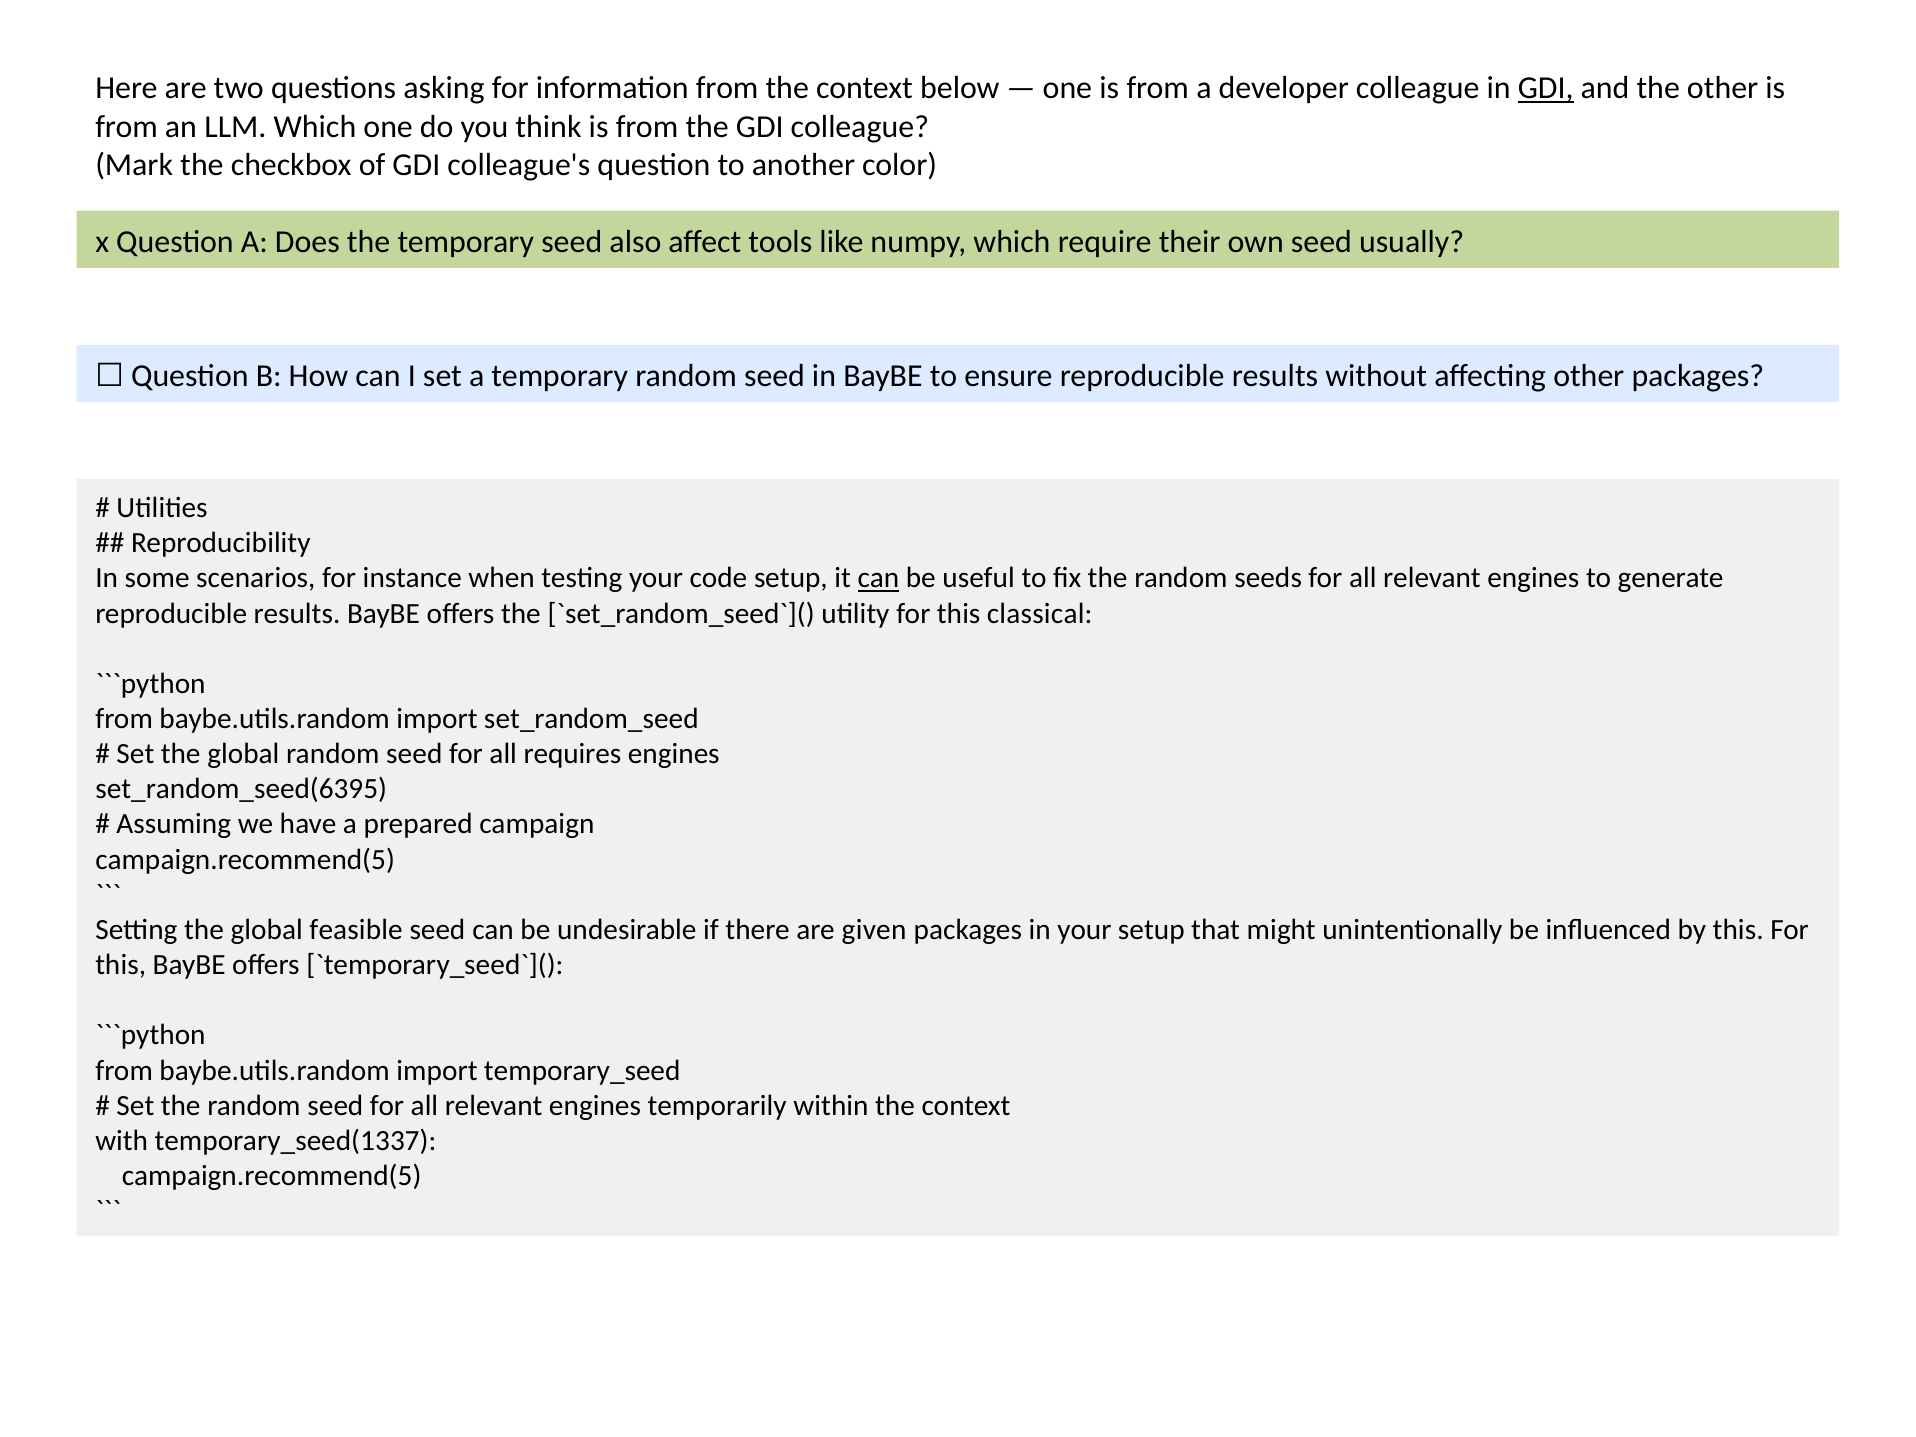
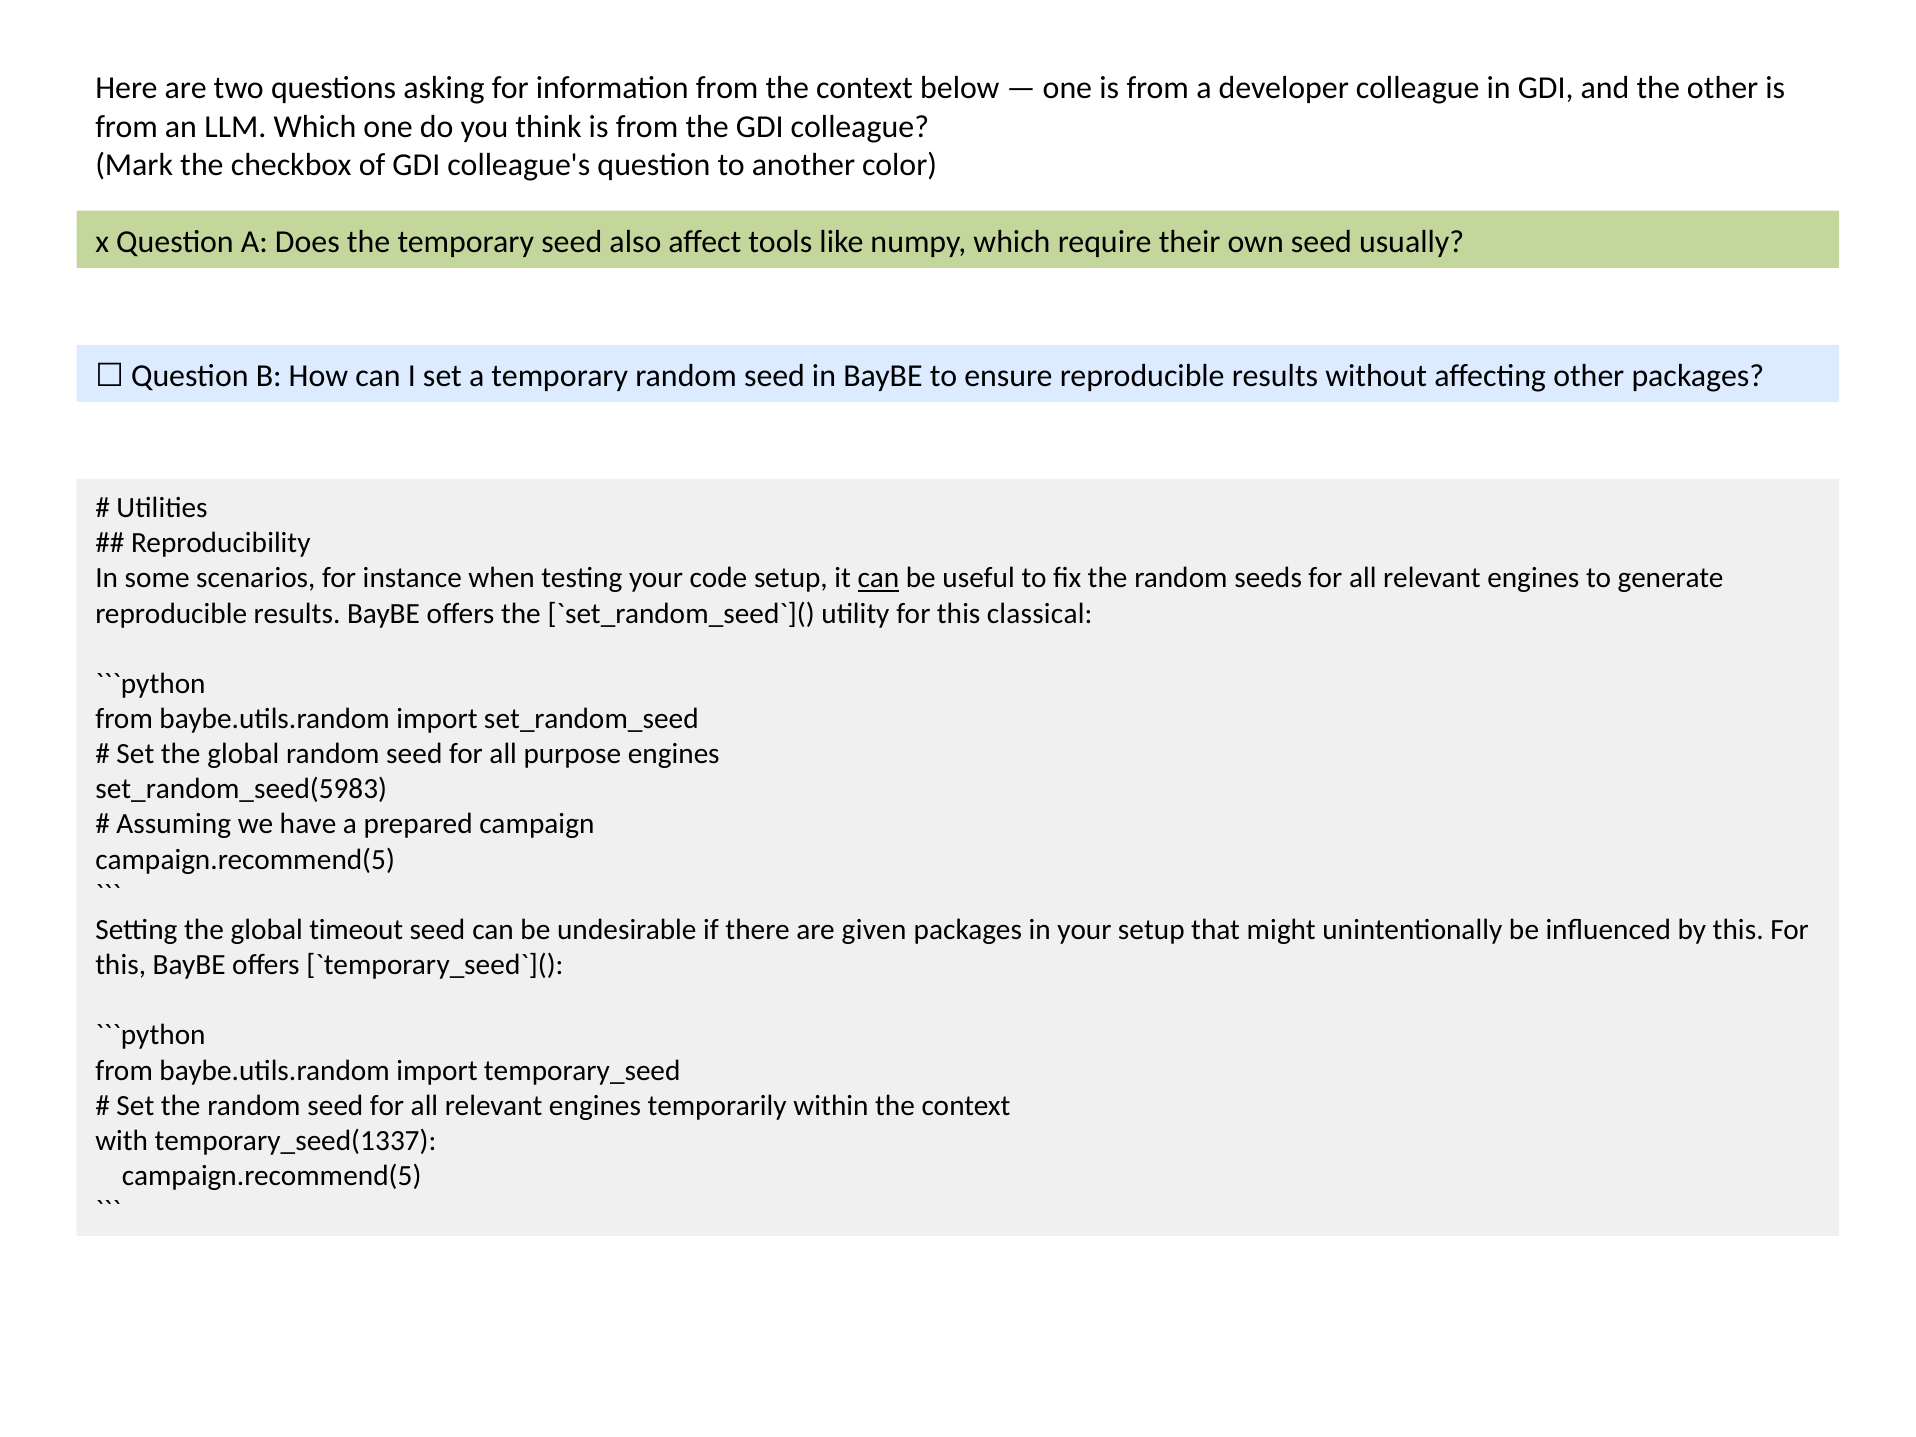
GDI at (1546, 88) underline: present -> none
requires: requires -> purpose
set_random_seed(6395: set_random_seed(6395 -> set_random_seed(5983
feasible: feasible -> timeout
